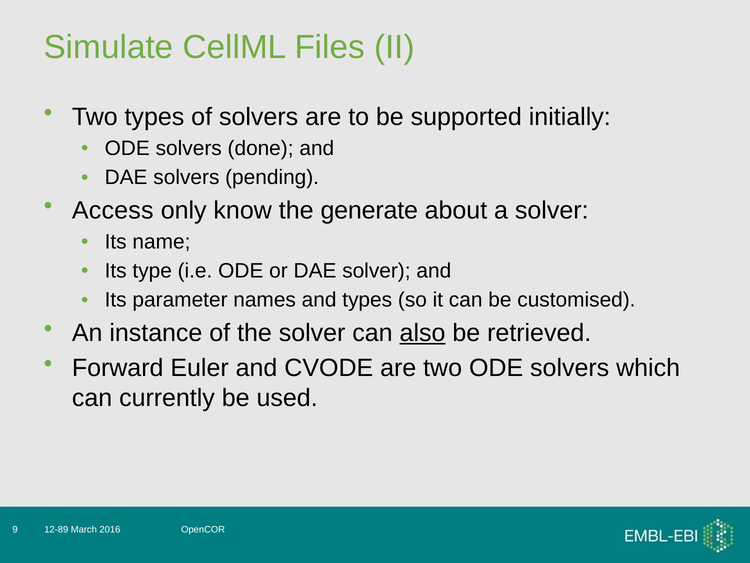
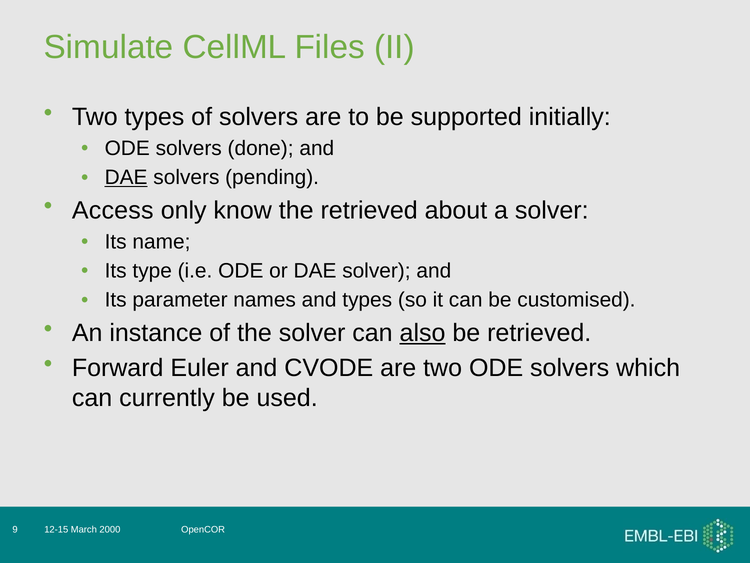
DAE at (126, 177) underline: none -> present
the generate: generate -> retrieved
12-89: 12-89 -> 12-15
2016: 2016 -> 2000
